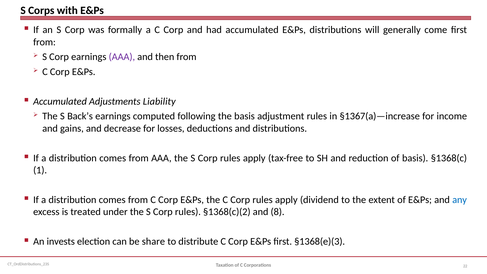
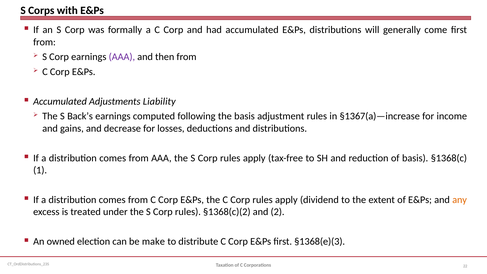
any colour: blue -> orange
8: 8 -> 2
invests: invests -> owned
share: share -> make
